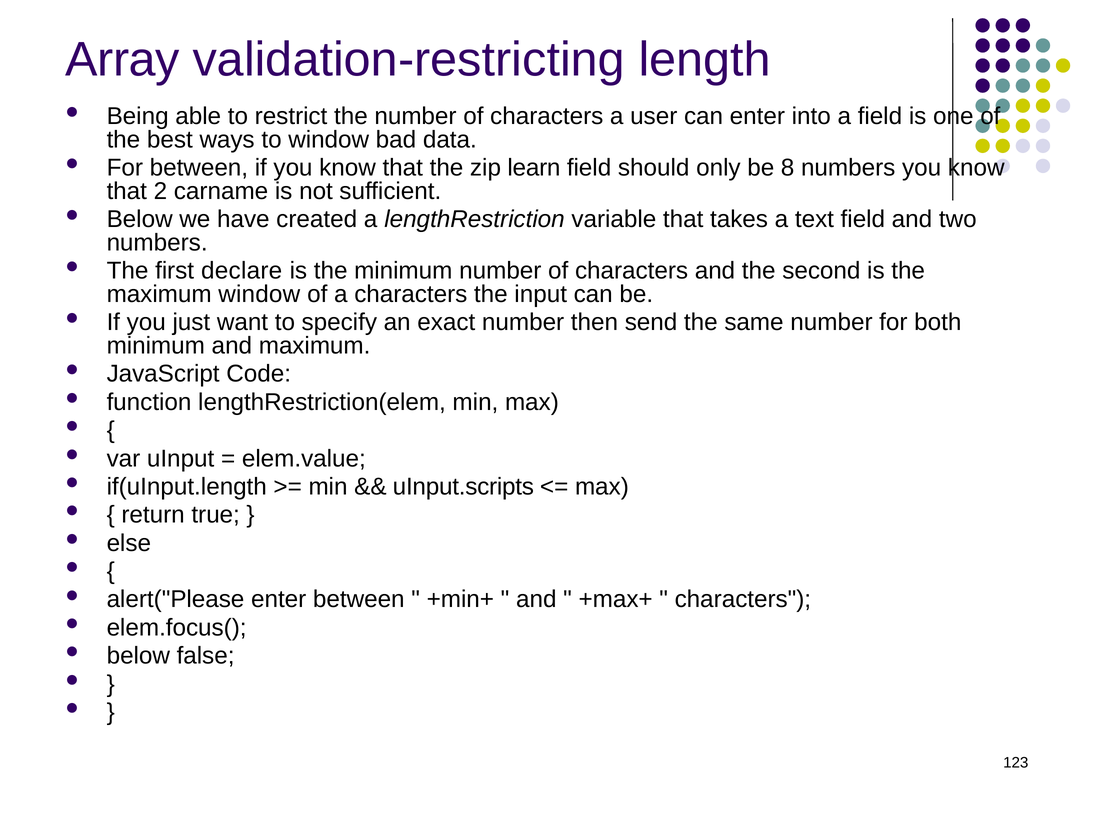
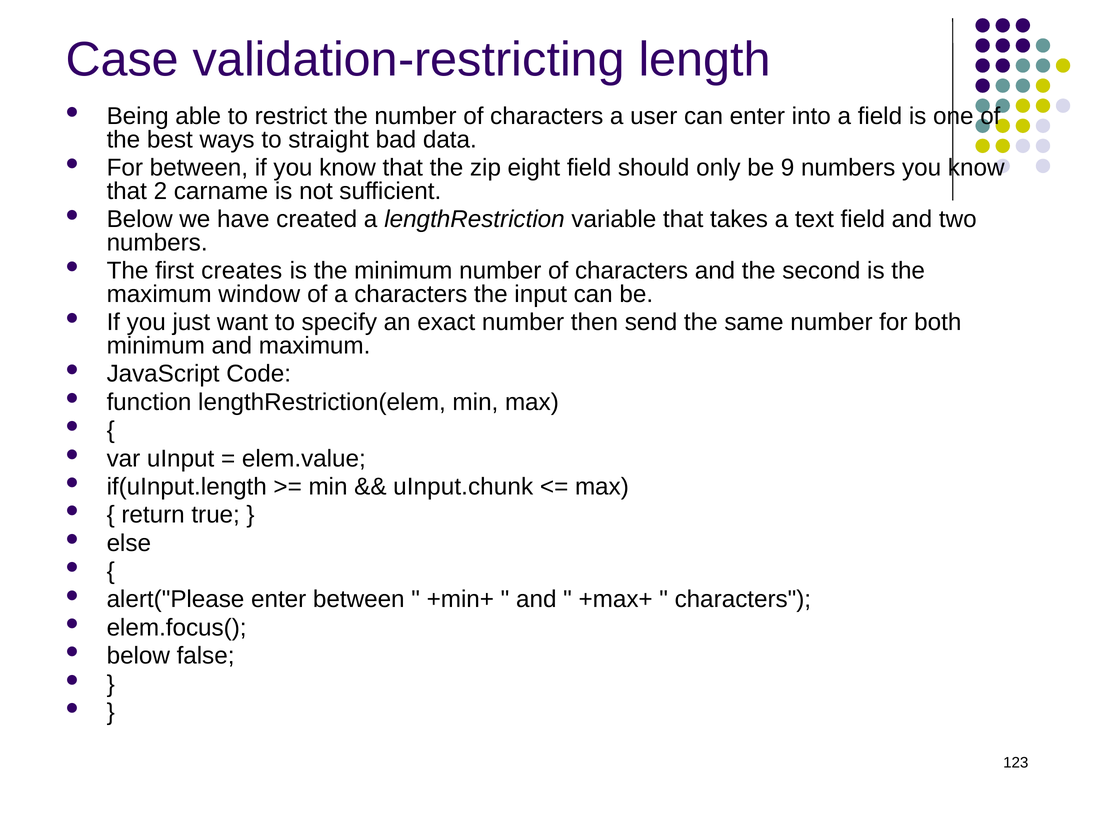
Array: Array -> Case
to window: window -> straight
learn: learn -> eight
8: 8 -> 9
declare: declare -> creates
uInput.scripts: uInput.scripts -> uInput.chunk
